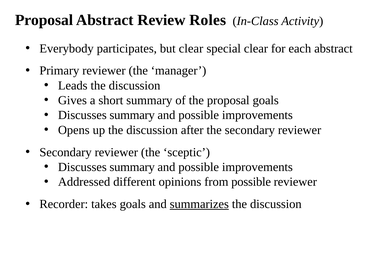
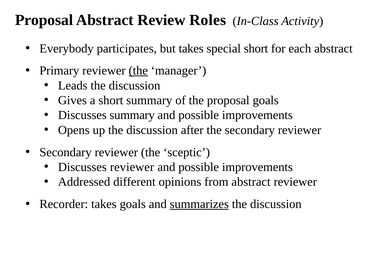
but clear: clear -> takes
special clear: clear -> short
the at (138, 71) underline: none -> present
summary at (132, 167): summary -> reviewer
from possible: possible -> abstract
